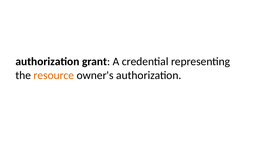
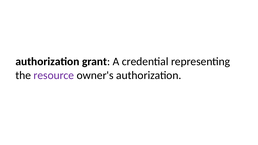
resource colour: orange -> purple
